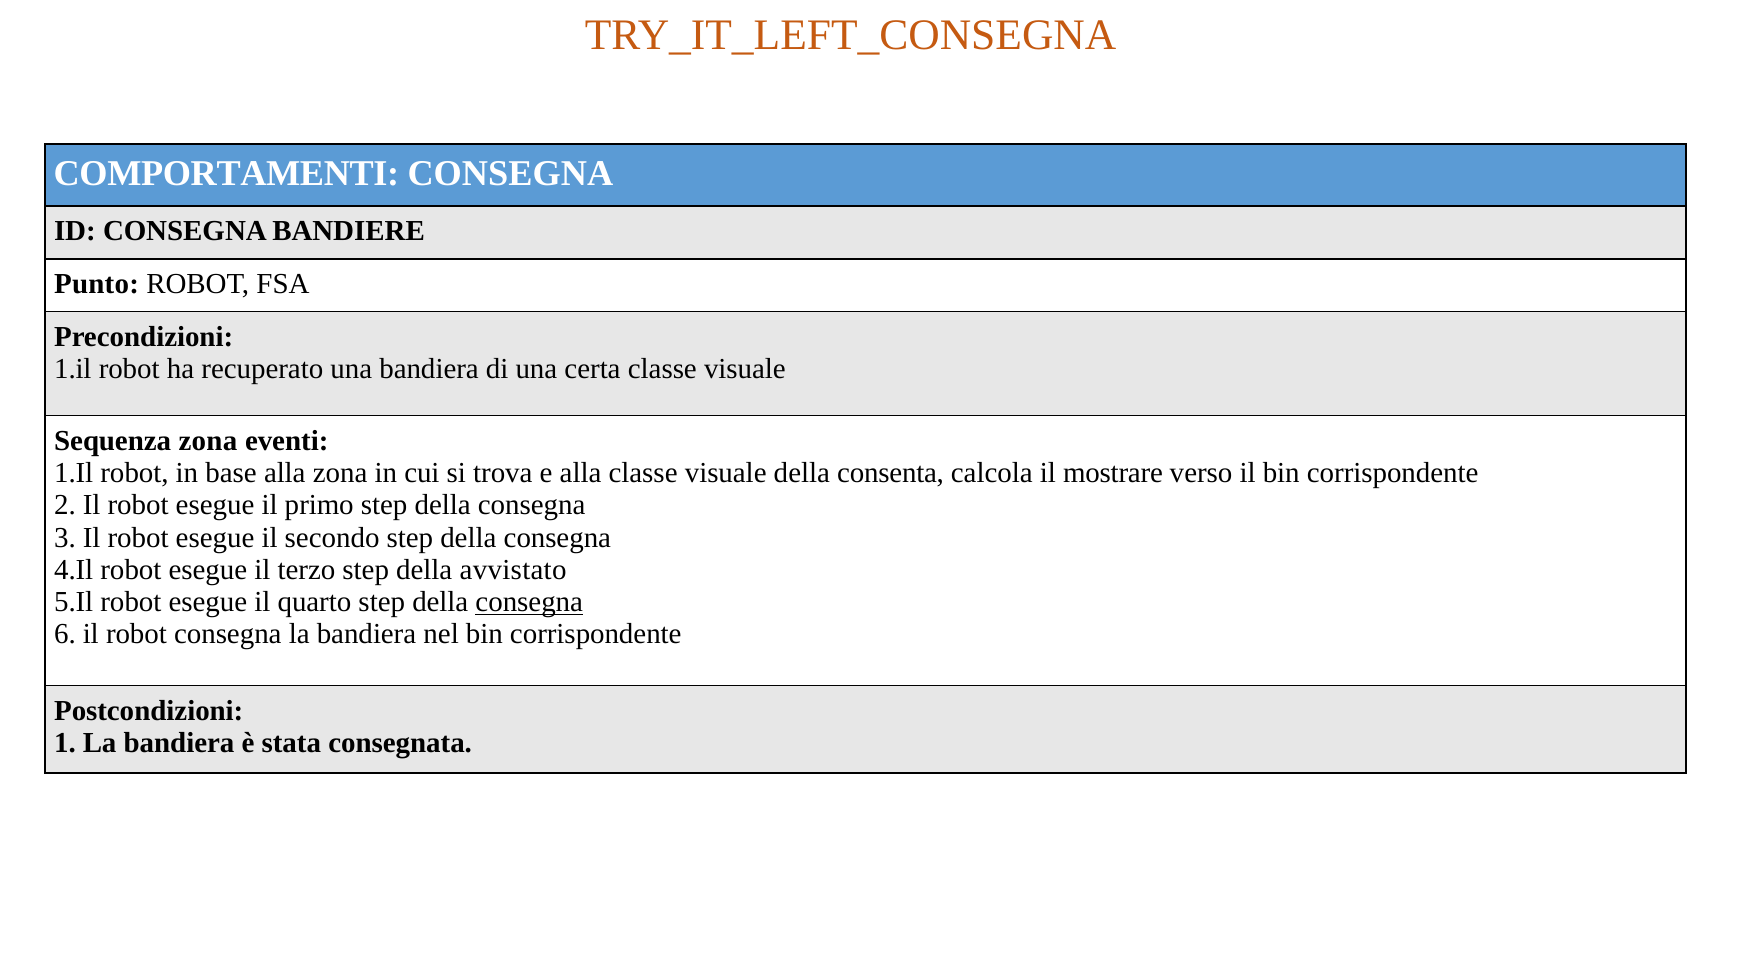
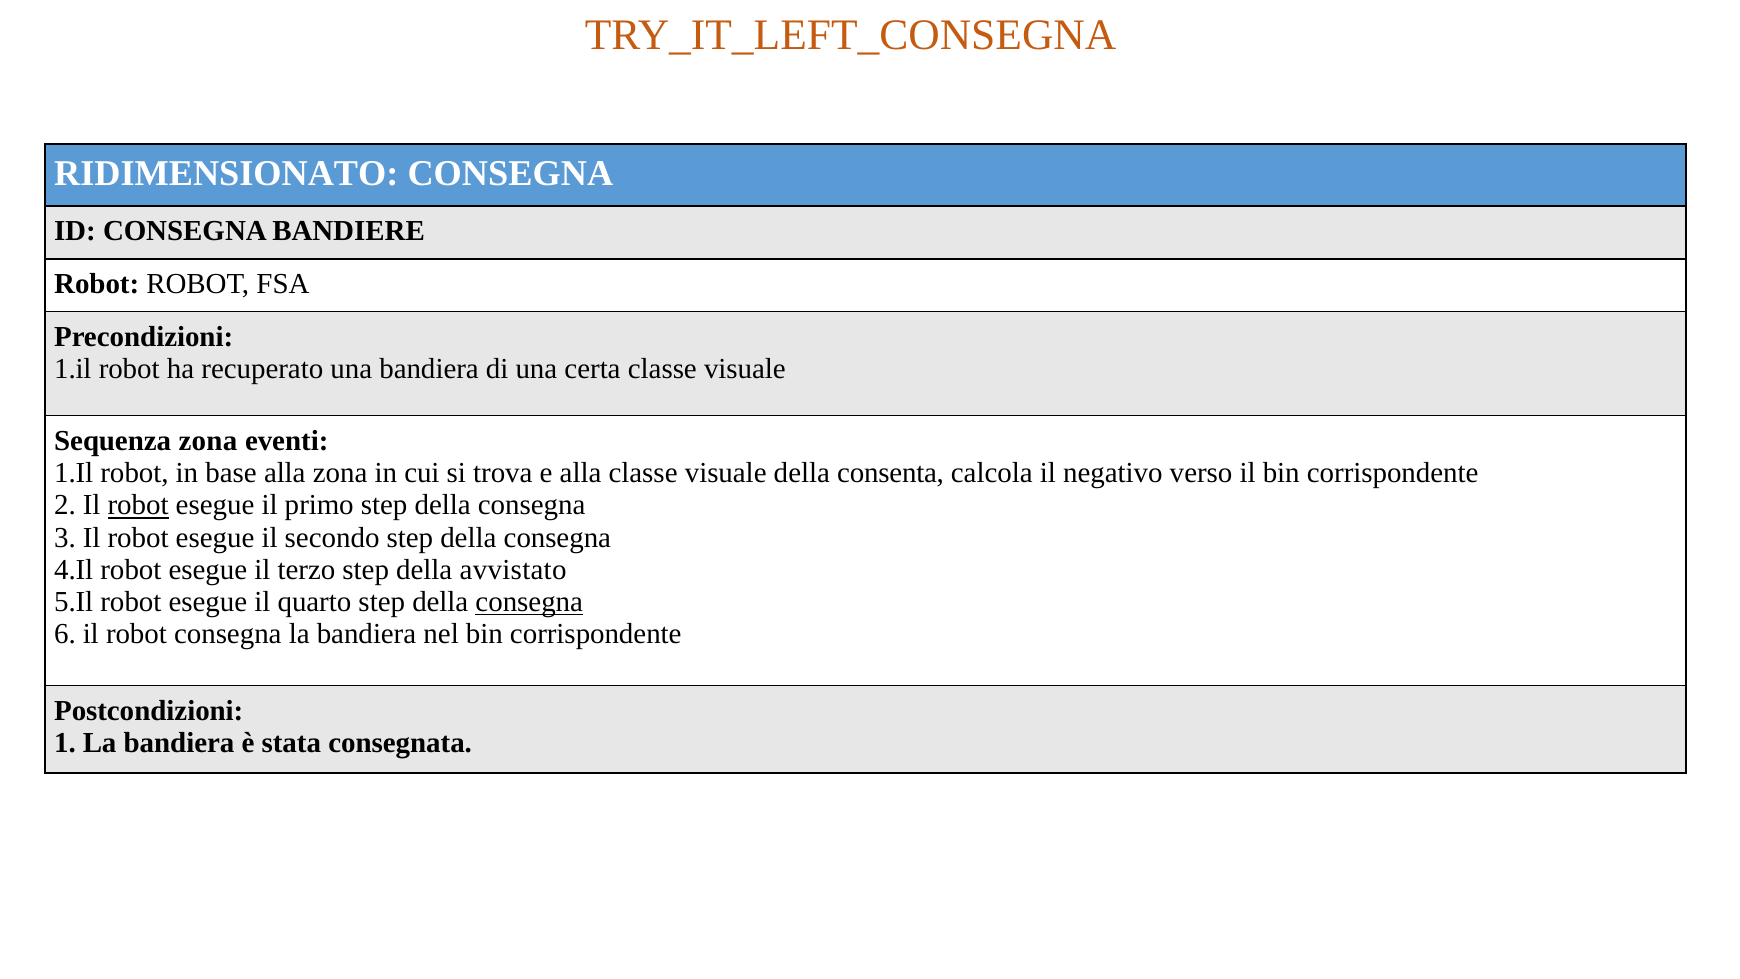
COMPORTAMENTI: COMPORTAMENTI -> RIDIMENSIONATO
Punto at (97, 284): Punto -> Robot
mostrare: mostrare -> negativo
robot at (138, 505) underline: none -> present
